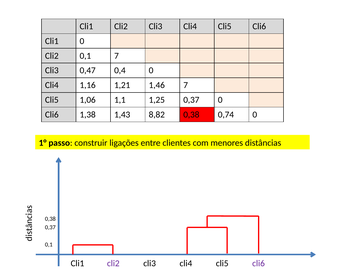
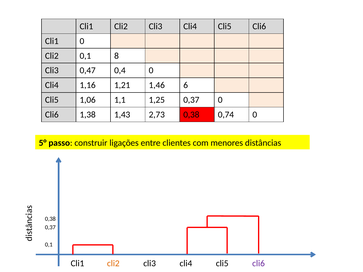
0,1 7: 7 -> 8
1,46 7: 7 -> 6
8,82: 8,82 -> 2,73
1°: 1° -> 5°
cli2 at (113, 264) colour: purple -> orange
